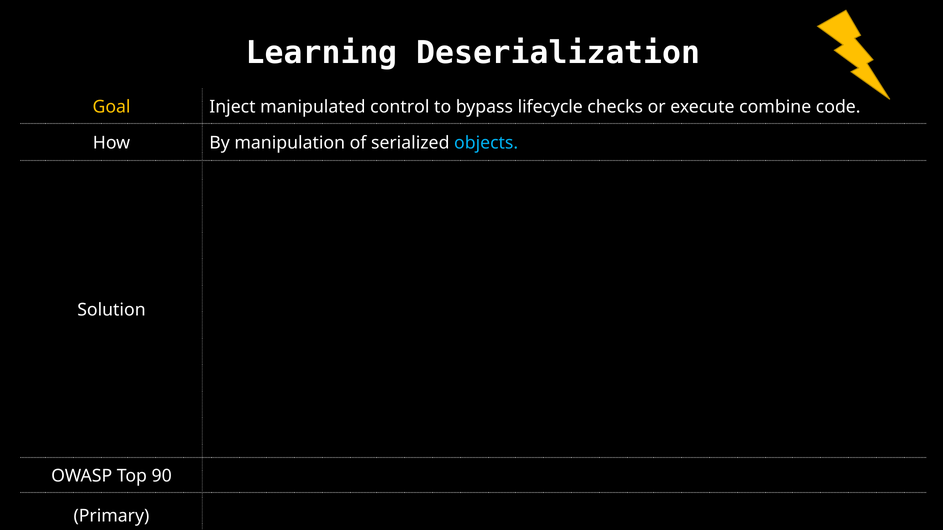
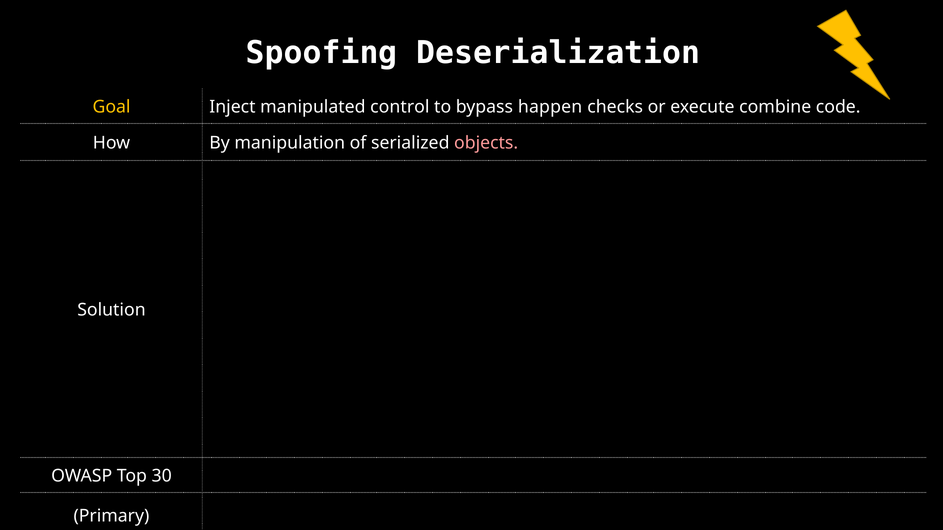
Learning: Learning -> Spoofing
lifecycle: lifecycle -> happen
objects colour: light blue -> pink
90: 90 -> 30
